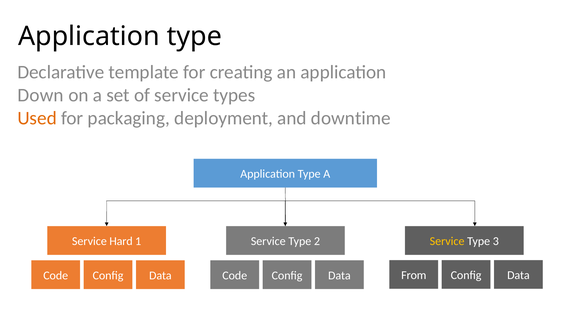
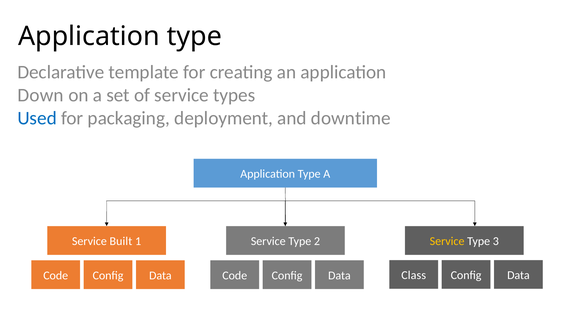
Used colour: orange -> blue
Hard: Hard -> Built
From: From -> Class
